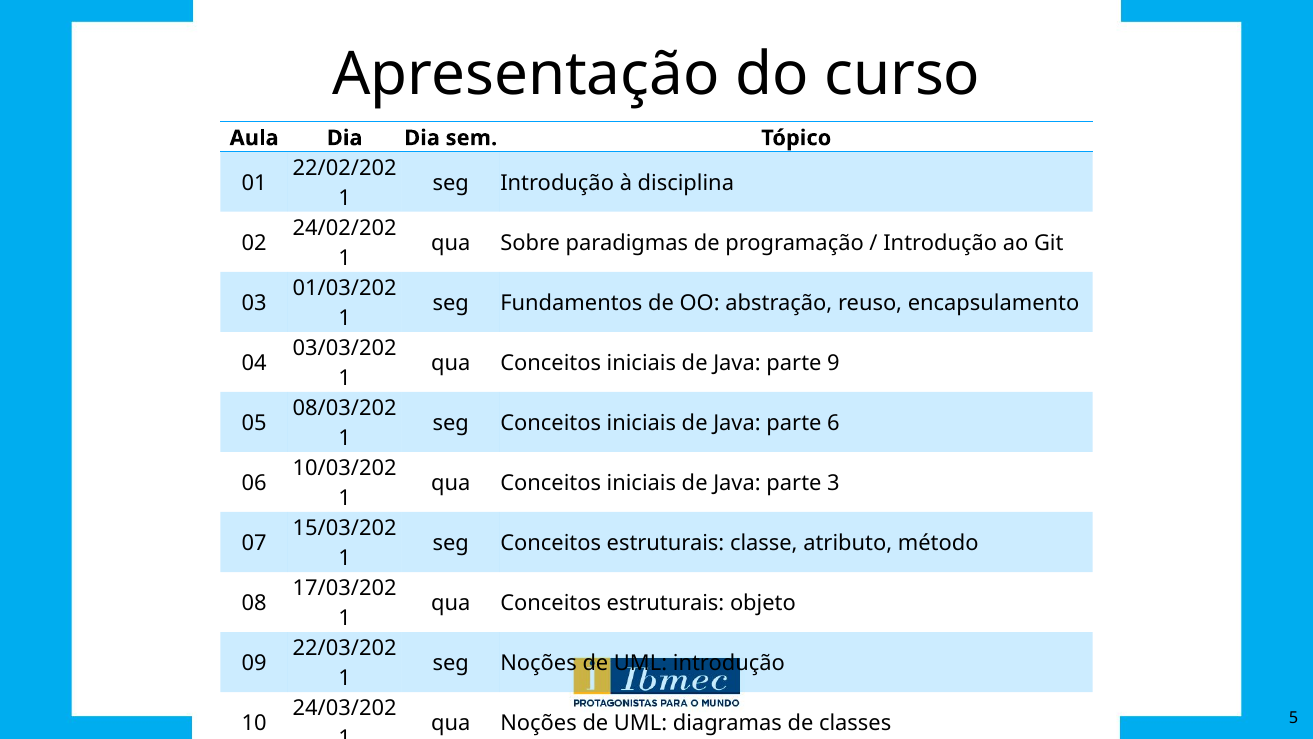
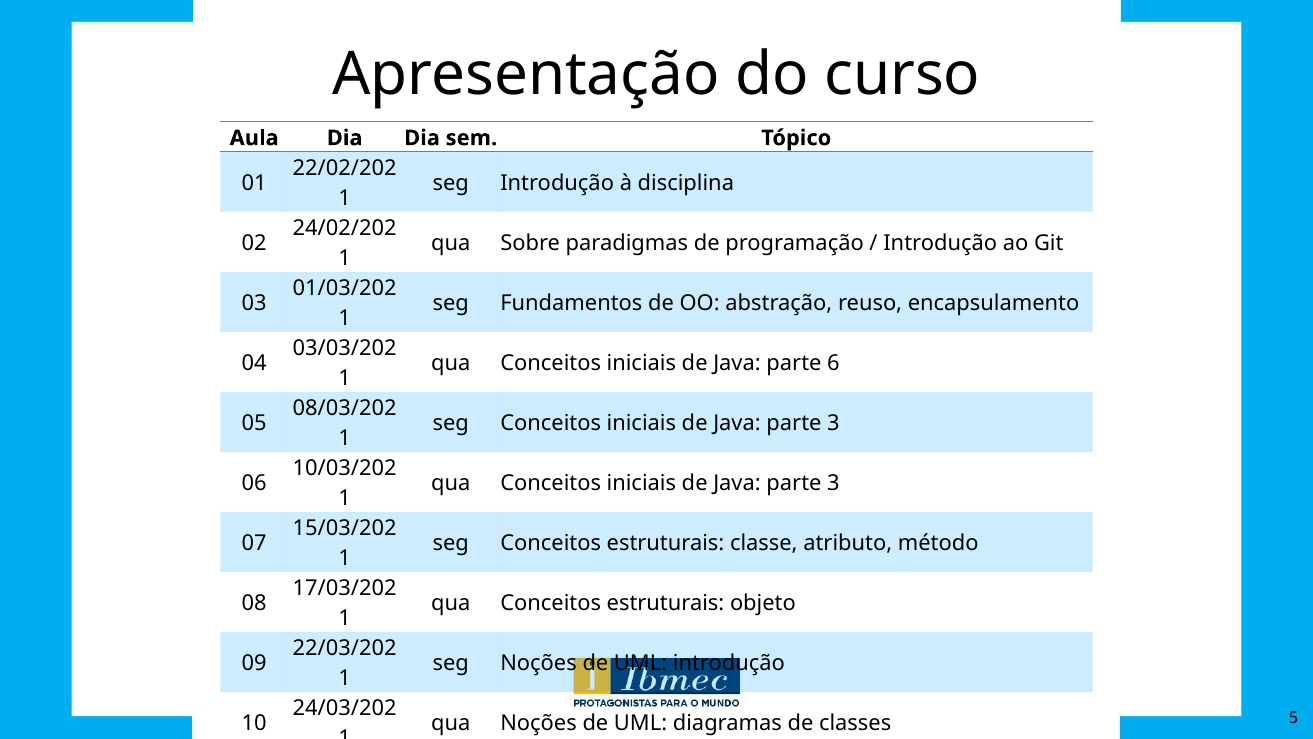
9: 9 -> 6
6 at (833, 423): 6 -> 3
